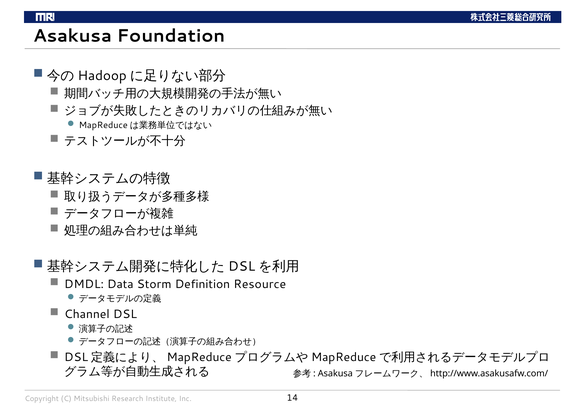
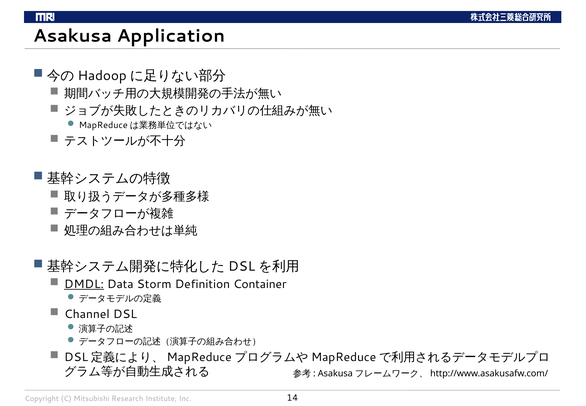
Foundation: Foundation -> Application
DMDL underline: none -> present
Resource: Resource -> Container
